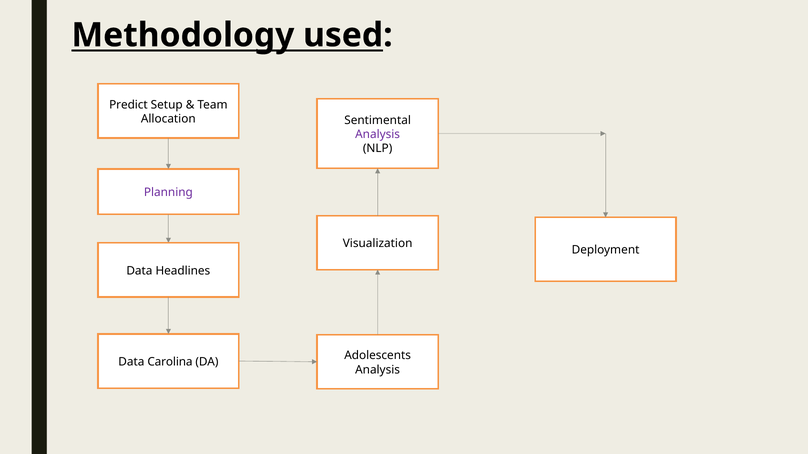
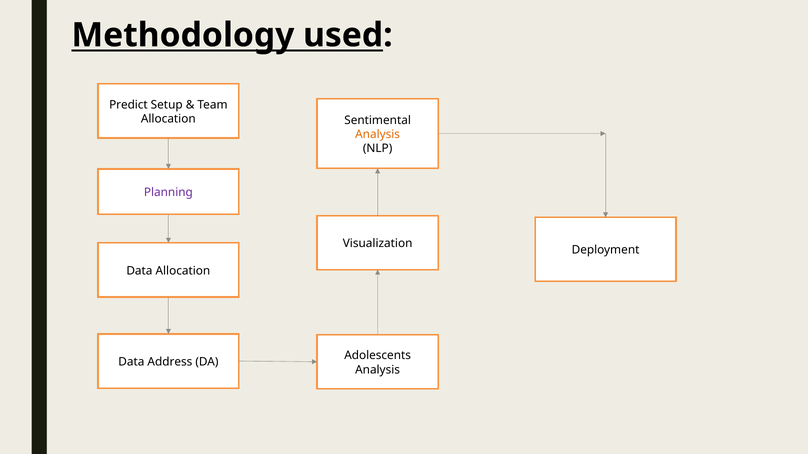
Analysis at (378, 134) colour: purple -> orange
Data Headlines: Headlines -> Allocation
Carolina: Carolina -> Address
